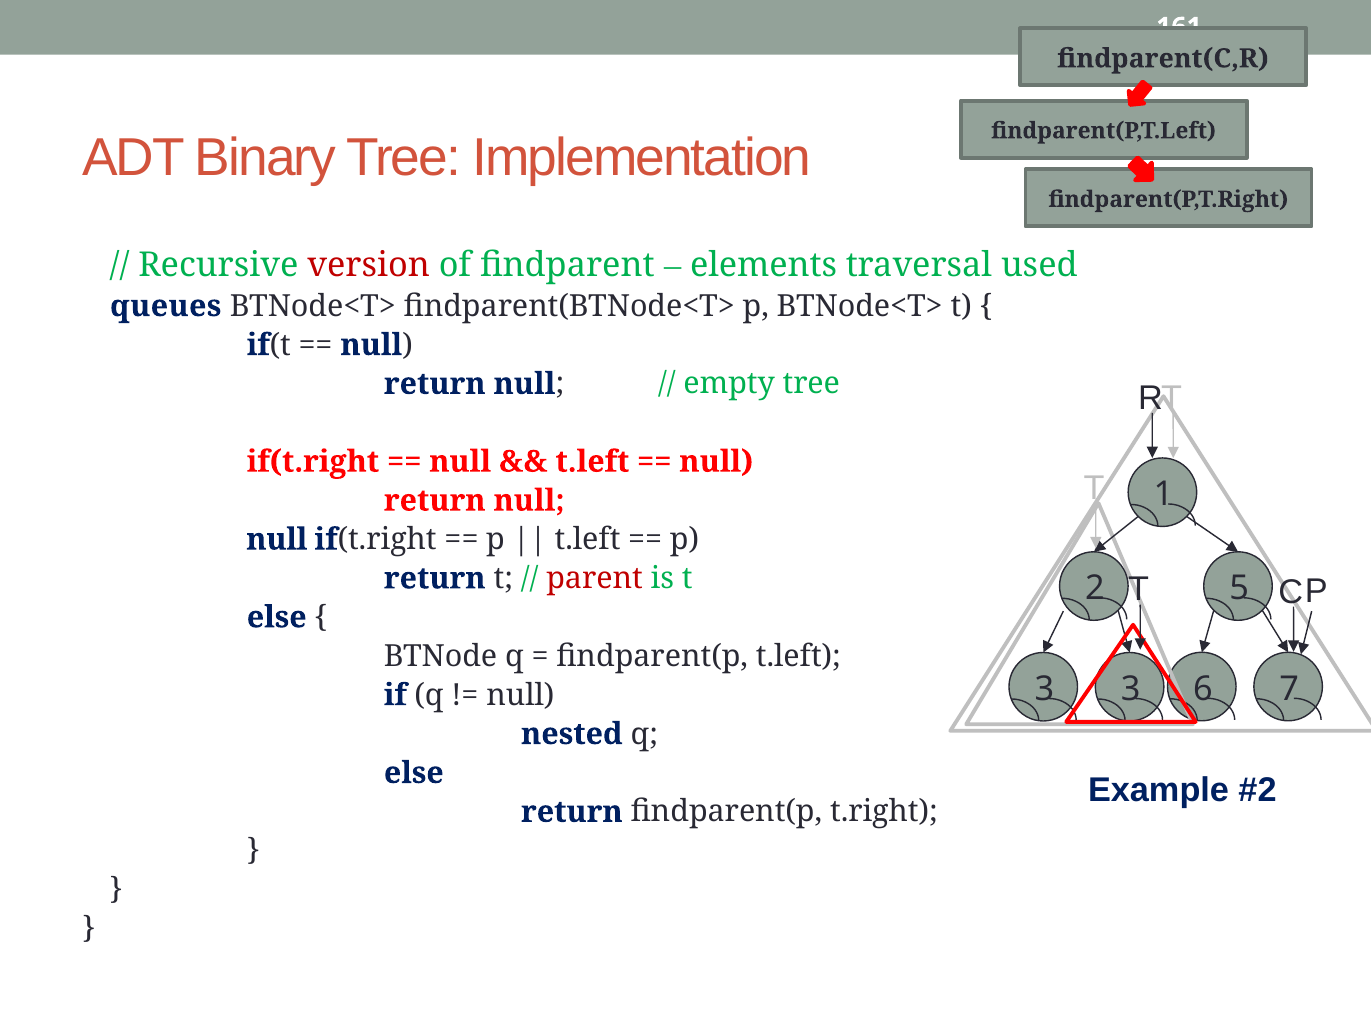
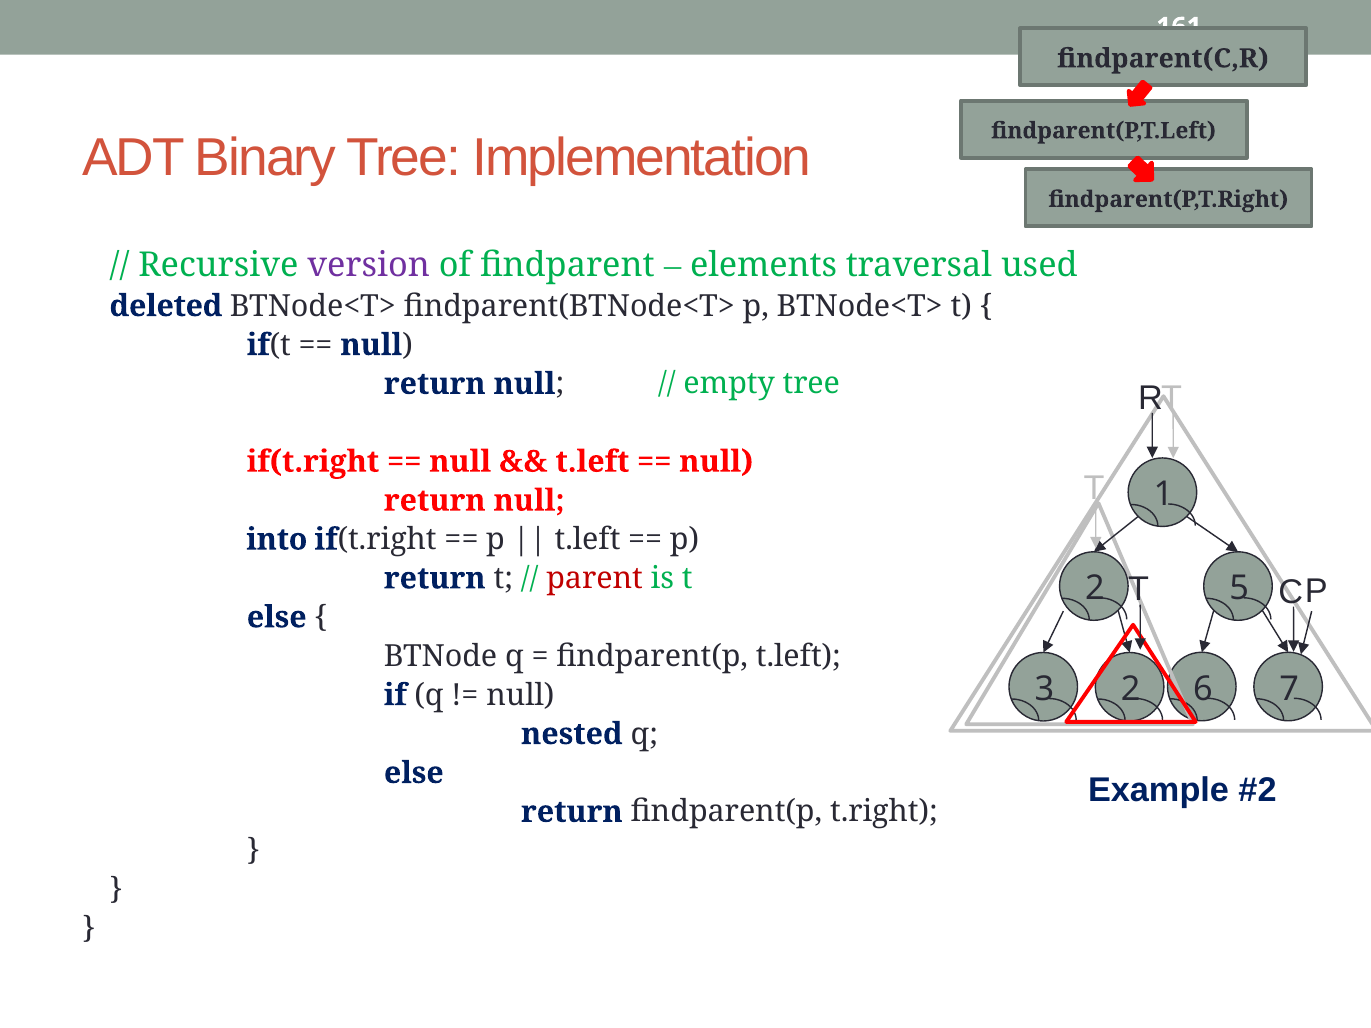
version colour: red -> purple
queues: queues -> deleted
null at (277, 540): null -> into
3 3: 3 -> 2
